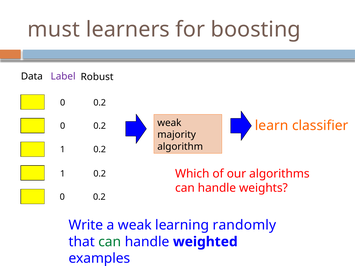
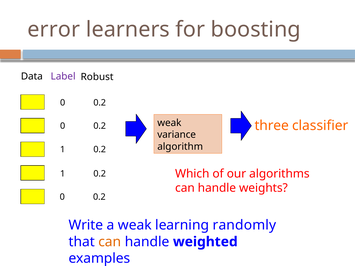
must: must -> error
learn: learn -> three
majority: majority -> variance
can at (110, 242) colour: green -> orange
